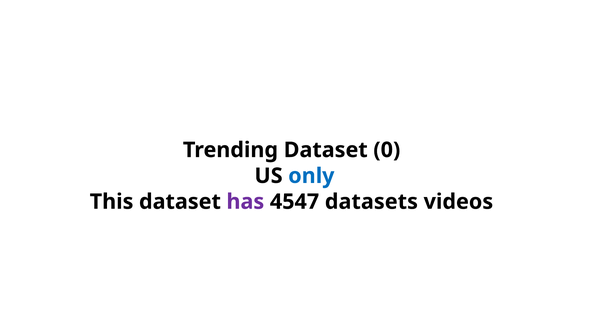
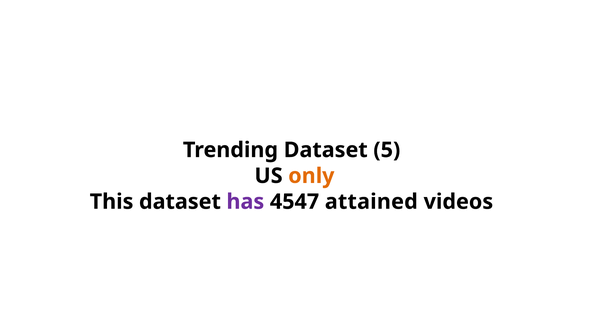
0: 0 -> 5
only colour: blue -> orange
datasets: datasets -> attained
